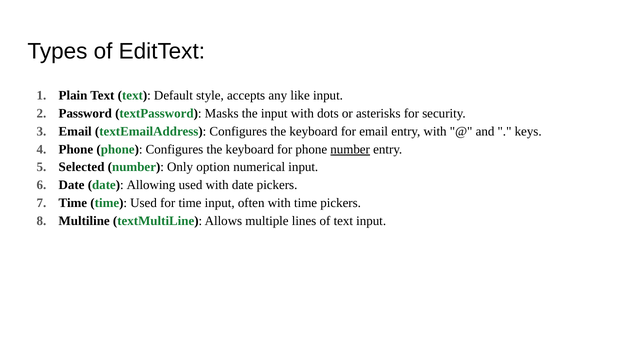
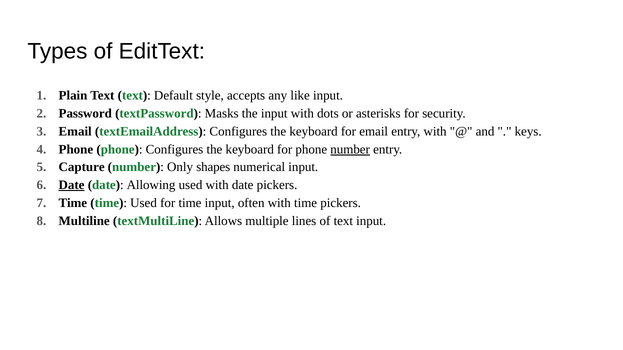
Selected: Selected -> Capture
option: option -> shapes
Date at (72, 185) underline: none -> present
